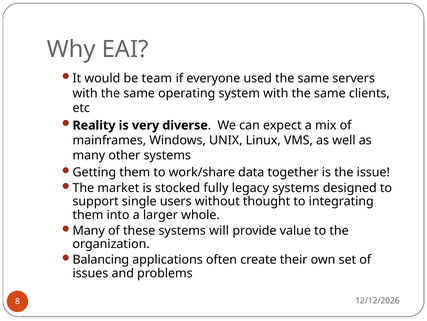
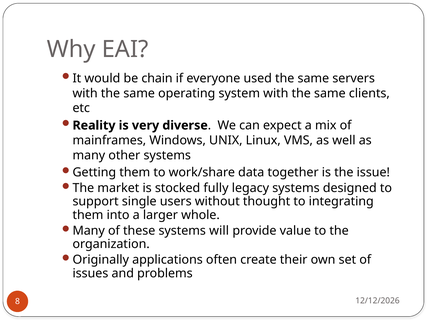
team: team -> chain
Balancing: Balancing -> Originally
